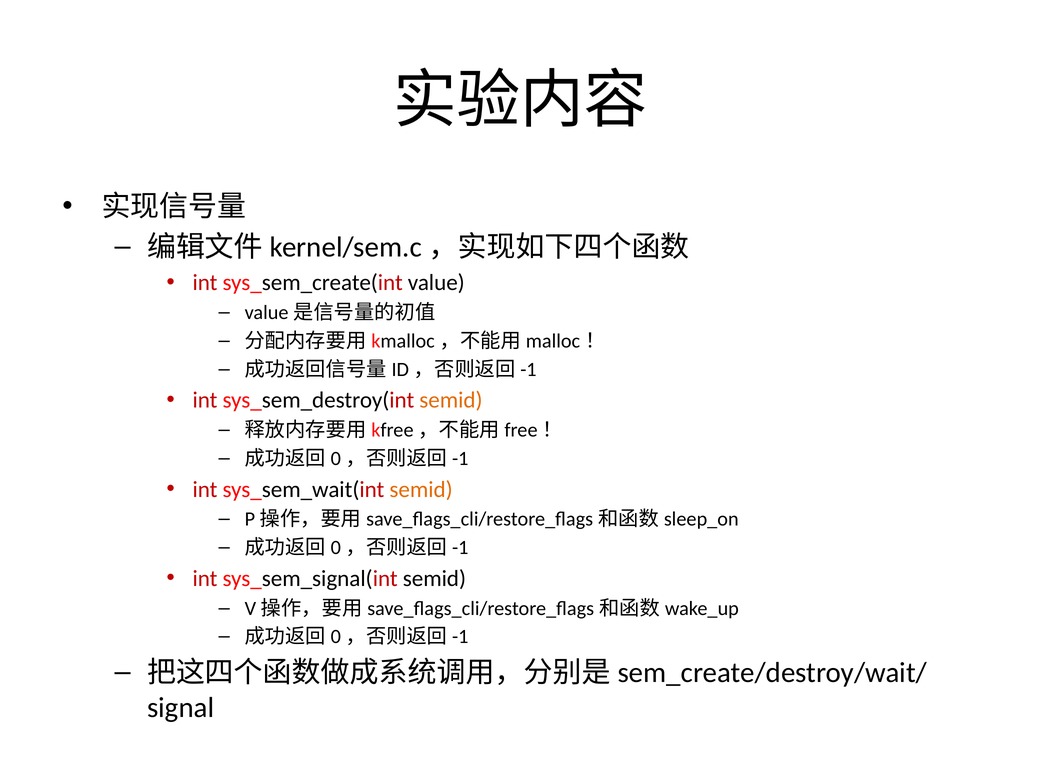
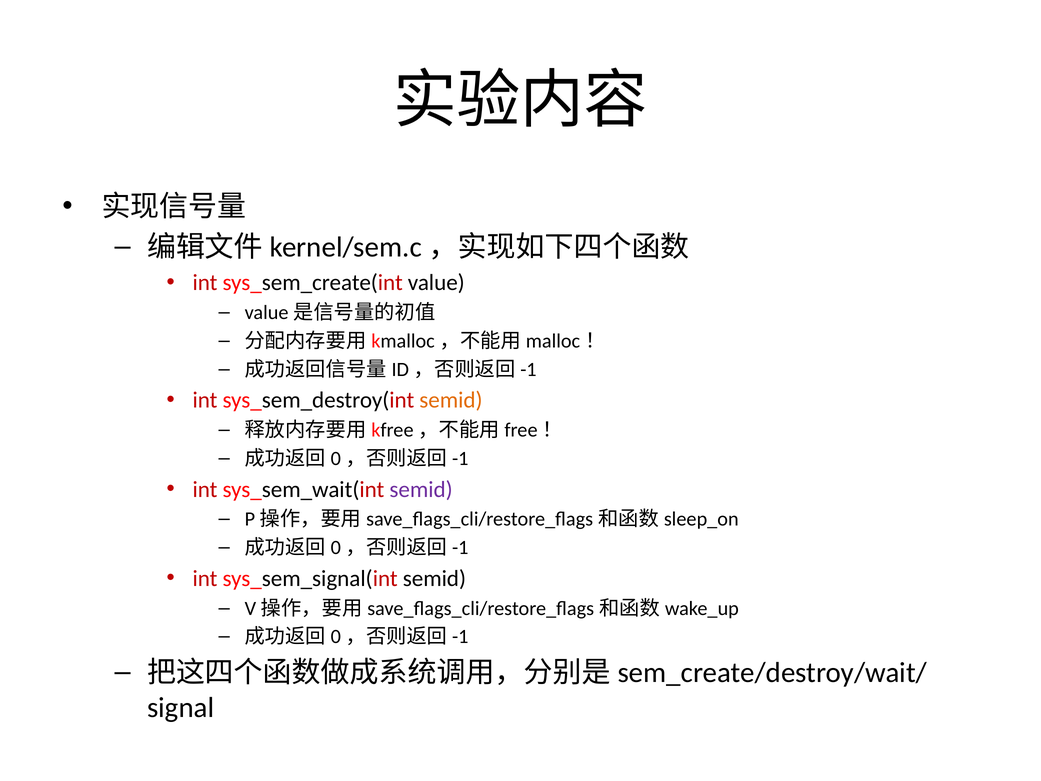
semid at (421, 489) colour: orange -> purple
